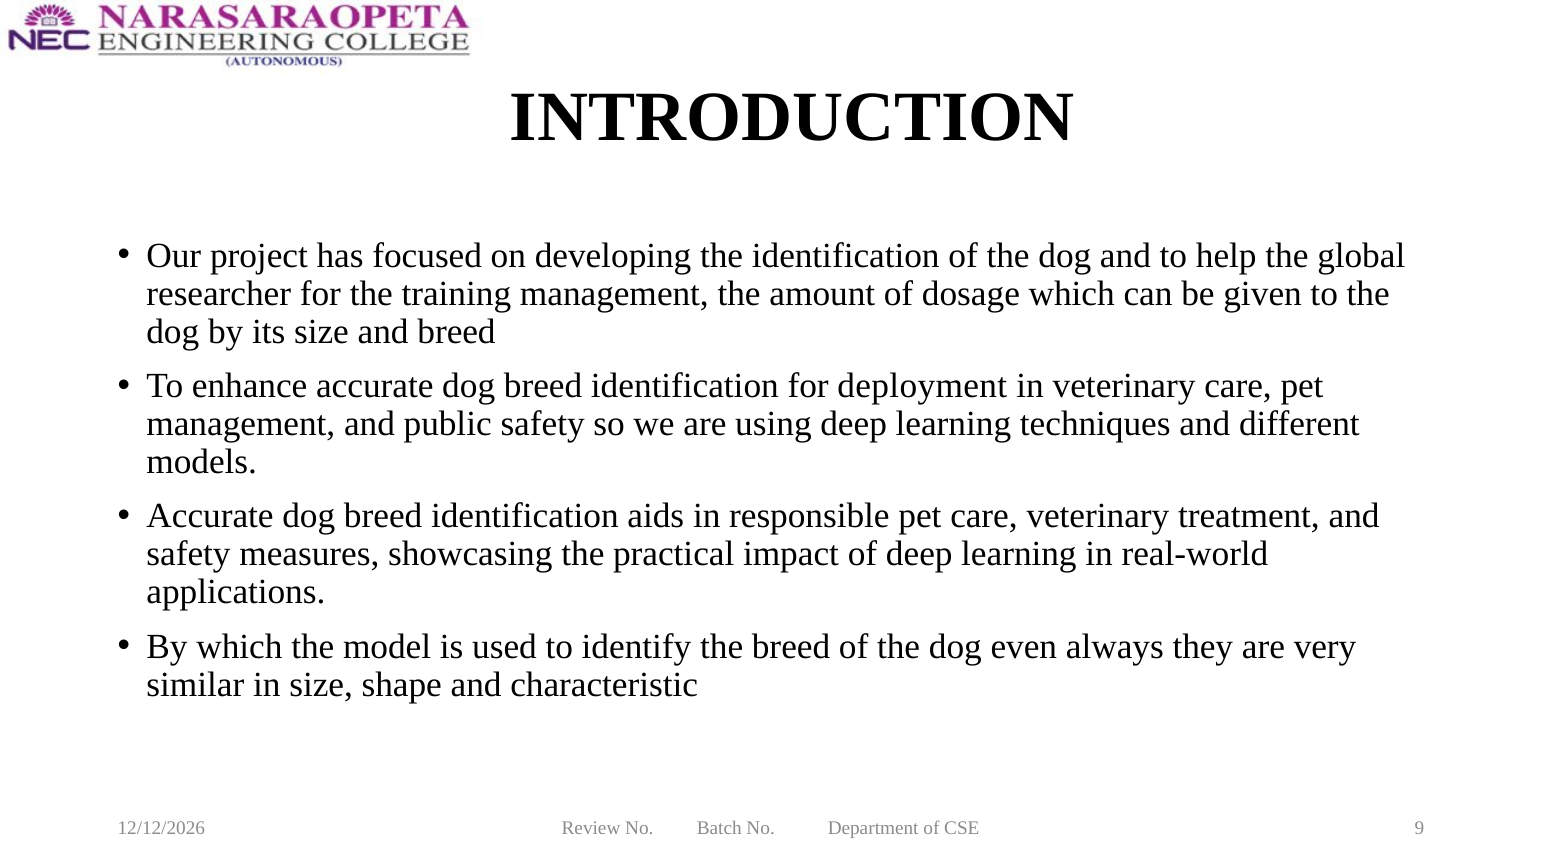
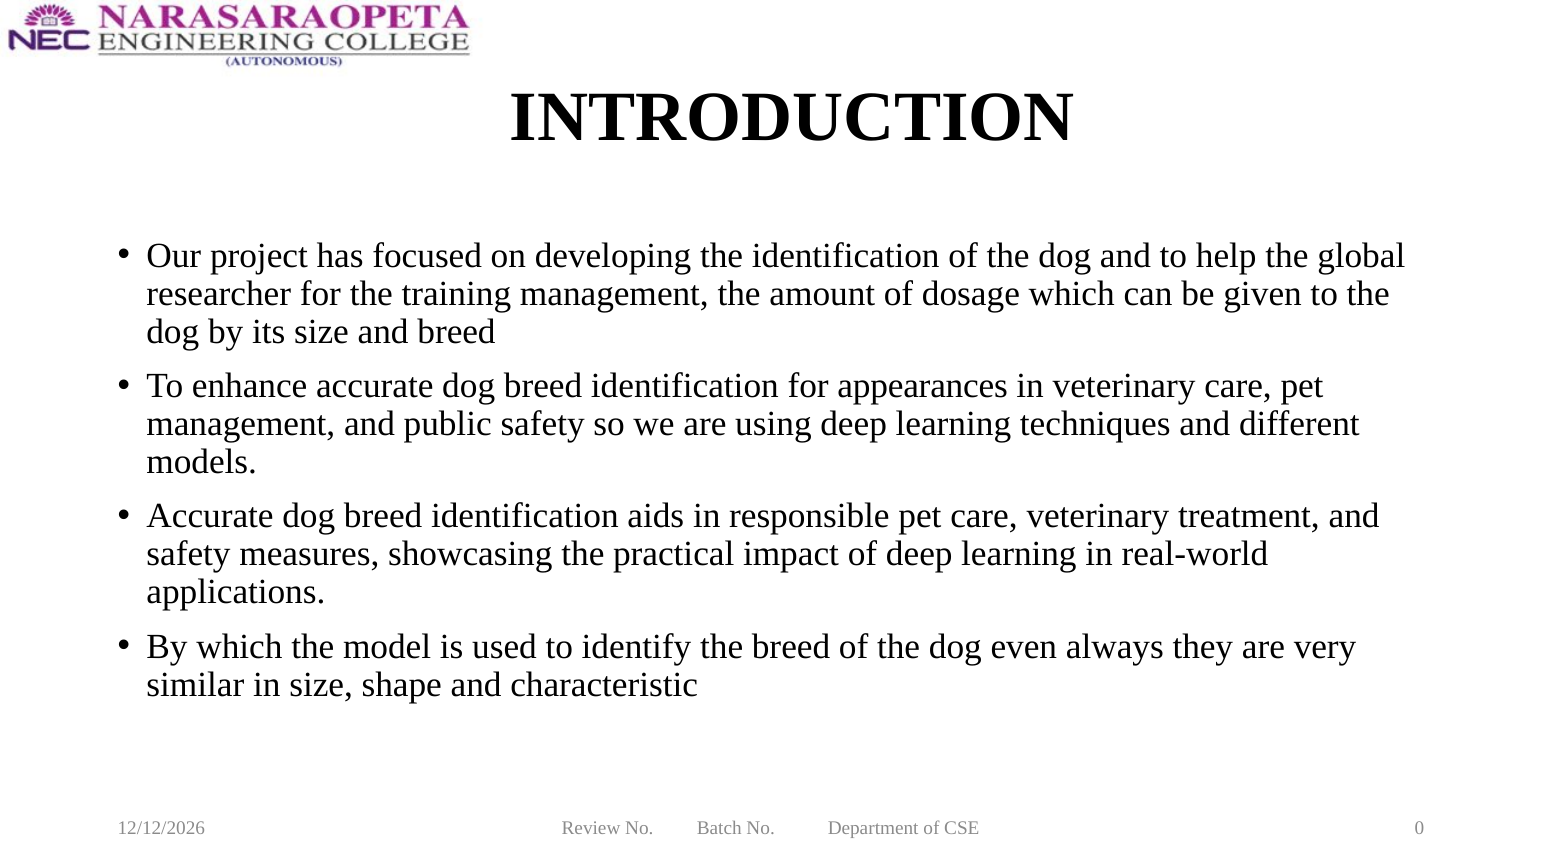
deployment: deployment -> appearances
9: 9 -> 0
